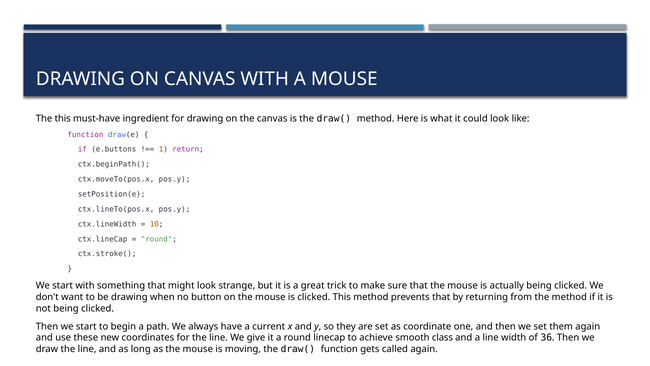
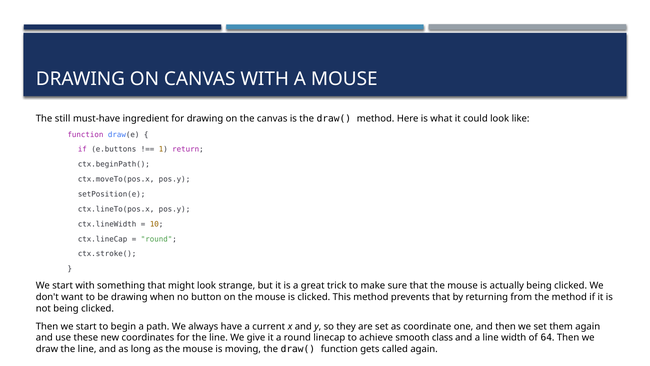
The this: this -> still
36: 36 -> 64
